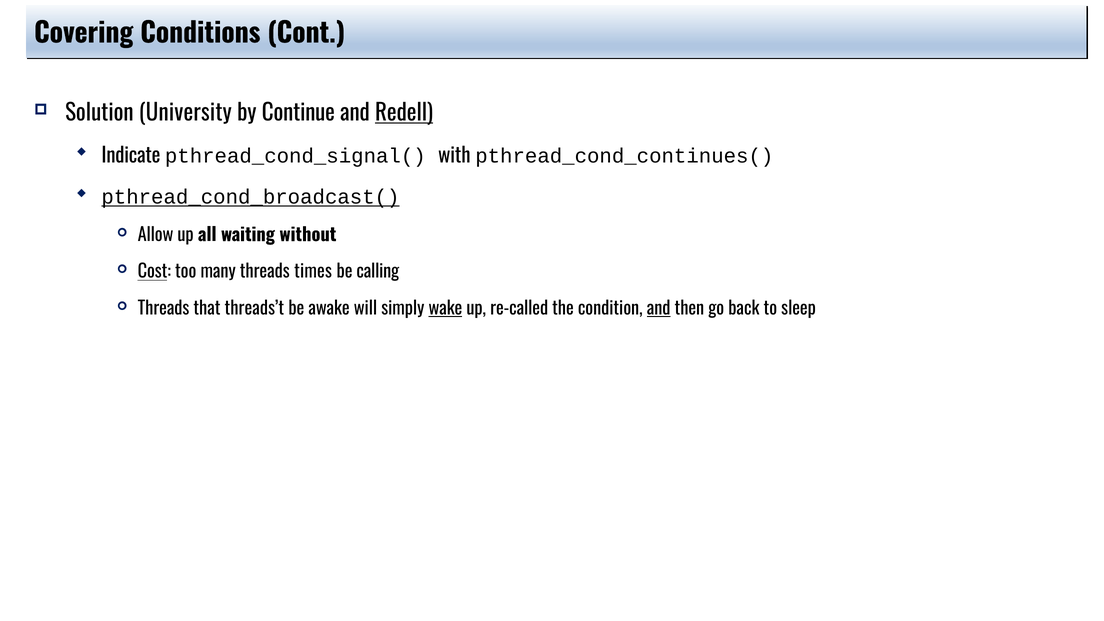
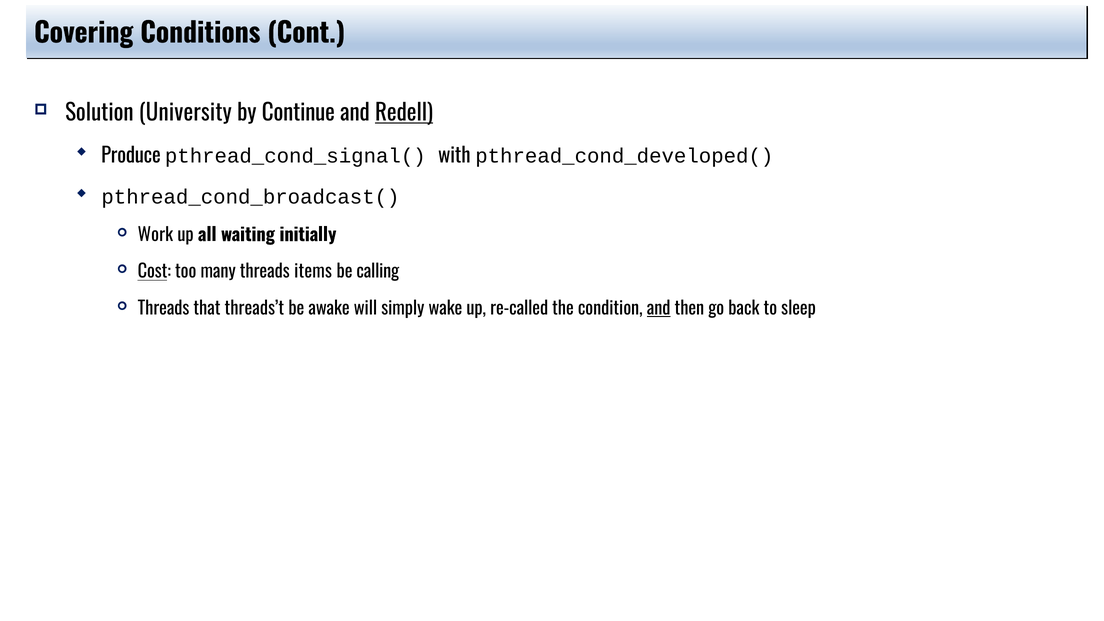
Indicate: Indicate -> Produce
pthread_cond_continues(: pthread_cond_continues( -> pthread_cond_developed(
pthread_cond_broadcast( underline: present -> none
Allow: Allow -> Work
without: without -> initially
times: times -> items
wake underline: present -> none
